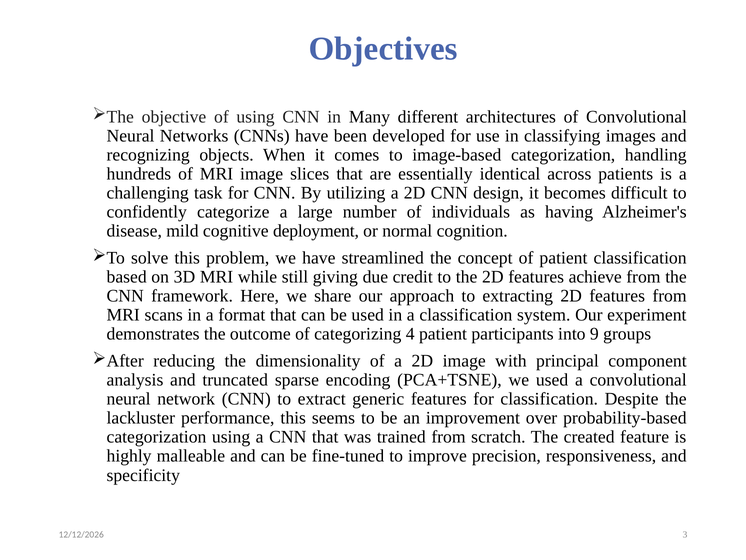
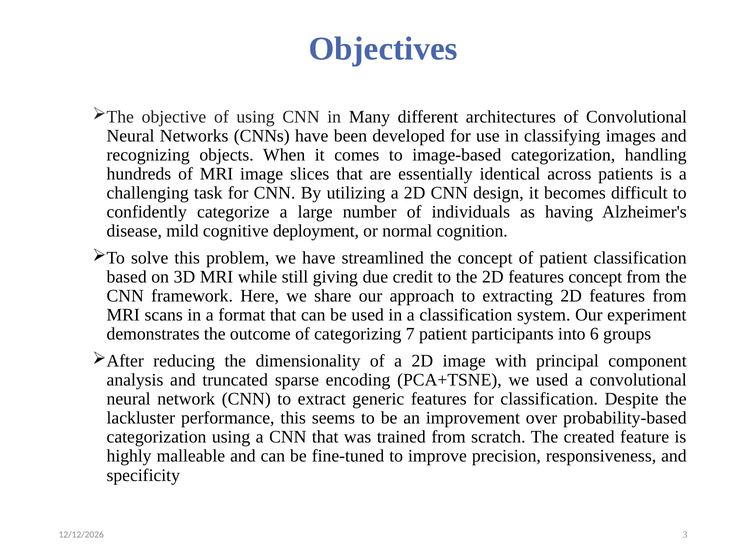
features achieve: achieve -> concept
4: 4 -> 7
9: 9 -> 6
